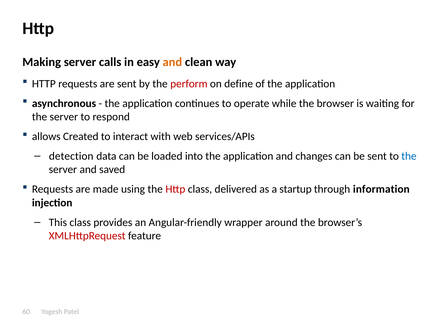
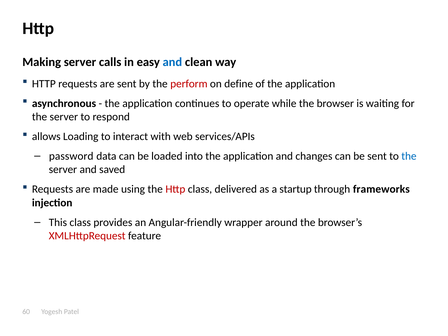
and at (172, 62) colour: orange -> blue
Created: Created -> Loading
detection: detection -> password
information: information -> frameworks
